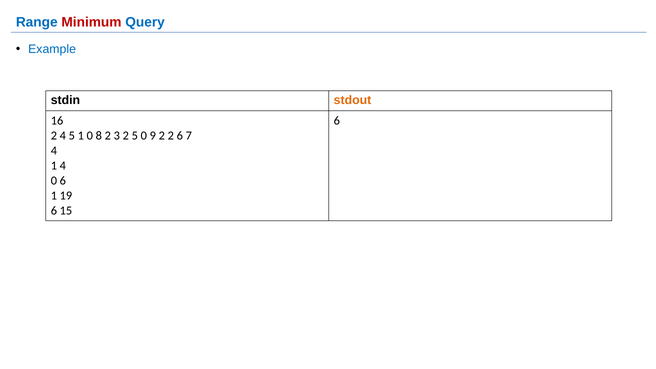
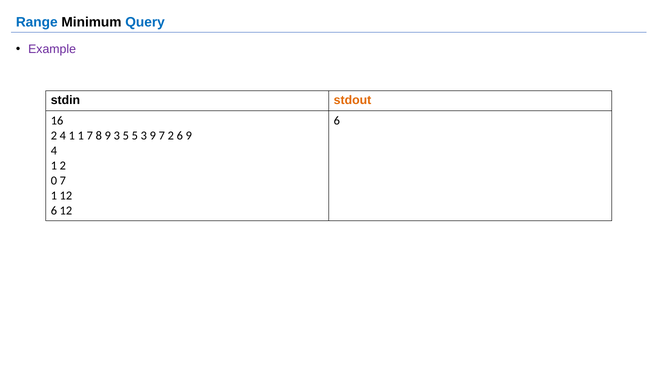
Minimum colour: red -> black
Example colour: blue -> purple
2 4 5: 5 -> 1
1 0: 0 -> 7
8 2: 2 -> 9
3 2: 2 -> 5
5 0: 0 -> 3
9 2: 2 -> 7
6 7: 7 -> 9
1 4: 4 -> 2
0 6: 6 -> 7
1 19: 19 -> 12
6 15: 15 -> 12
